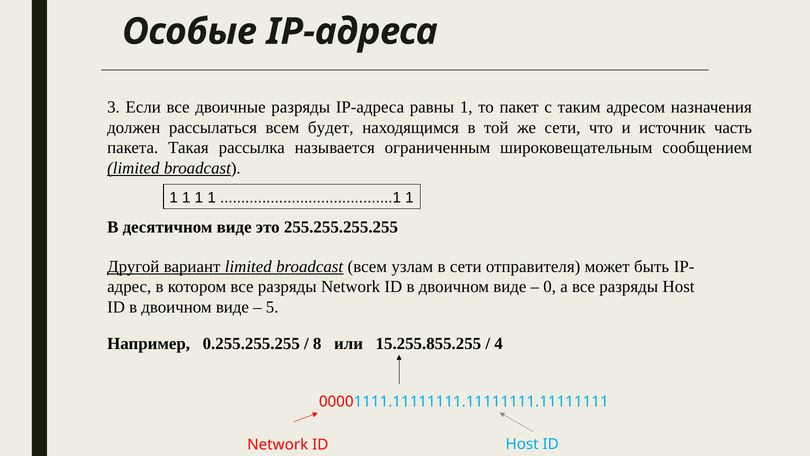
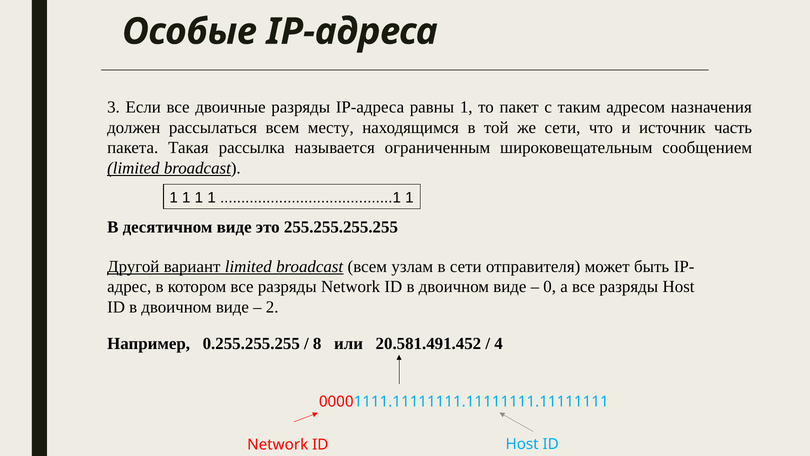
будет: будет -> месту
5: 5 -> 2
15.255.855.255: 15.255.855.255 -> 20.581.491.452
